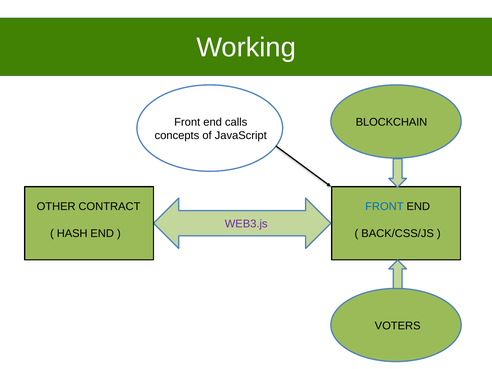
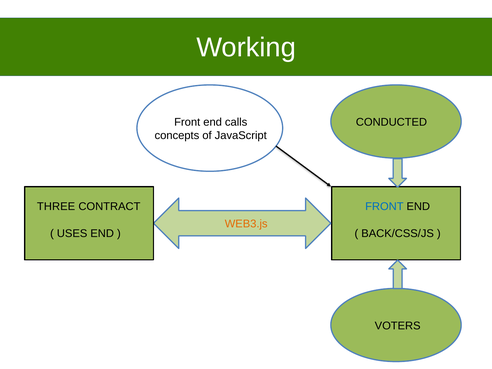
BLOCKCHAIN: BLOCKCHAIN -> CONDUCTED
OTHER: OTHER -> THREE
WEB3.js colour: purple -> orange
HASH: HASH -> USES
